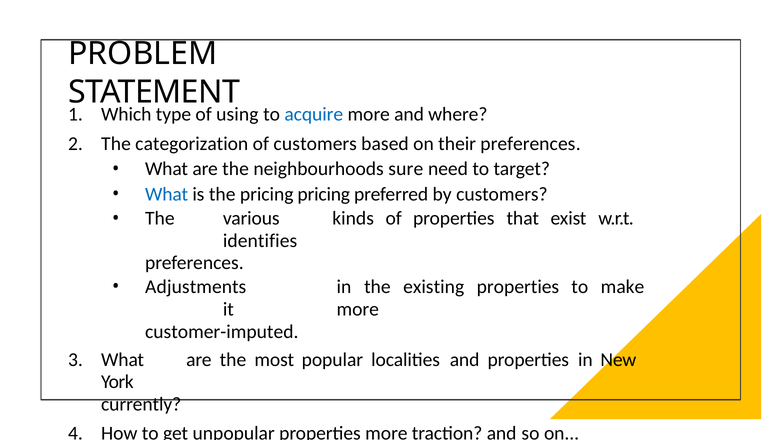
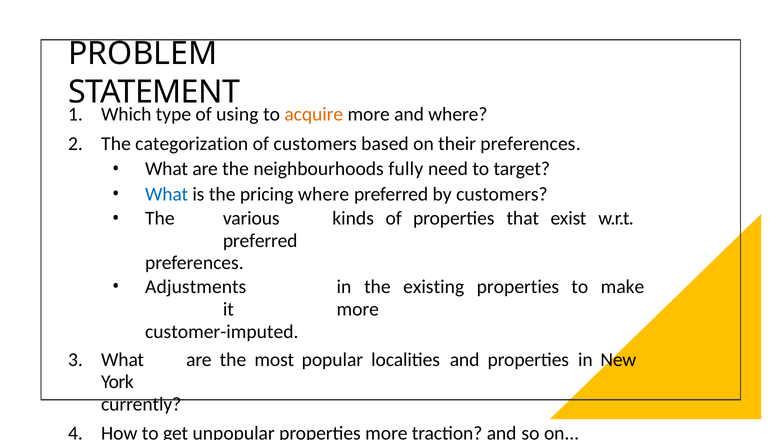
acquire colour: blue -> orange
sure: sure -> fully
pricing pricing: pricing -> where
identifies at (260, 240): identifies -> preferred
